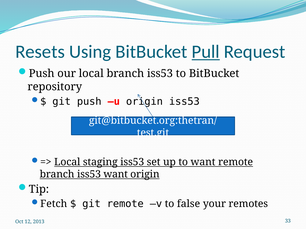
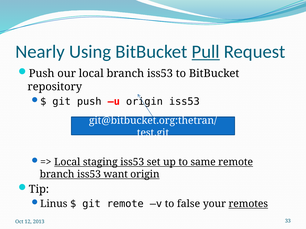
Resets: Resets -> Nearly
to want: want -> same
Fetch: Fetch -> Linus
remotes underline: none -> present
